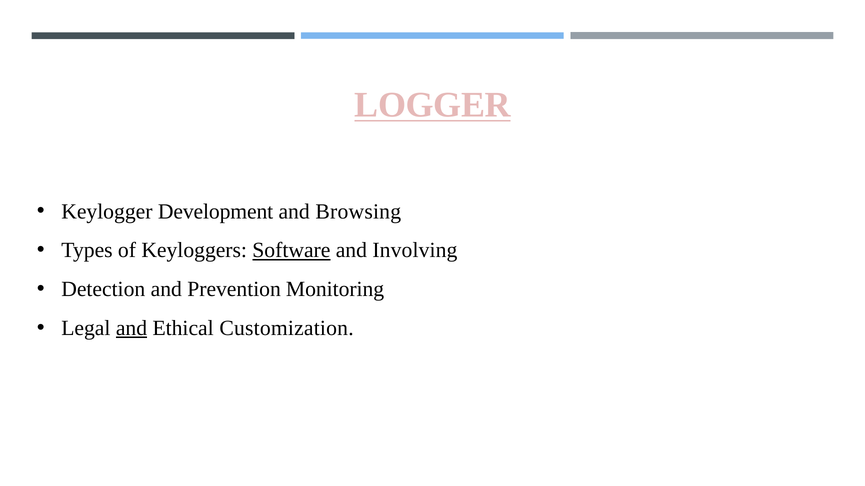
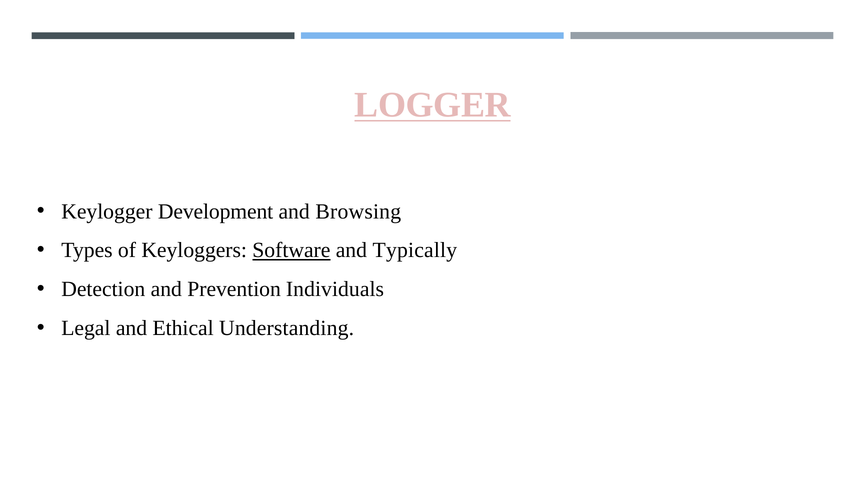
Involving: Involving -> Typically
Monitoring: Monitoring -> Individuals
and at (132, 328) underline: present -> none
Customization: Customization -> Understanding
